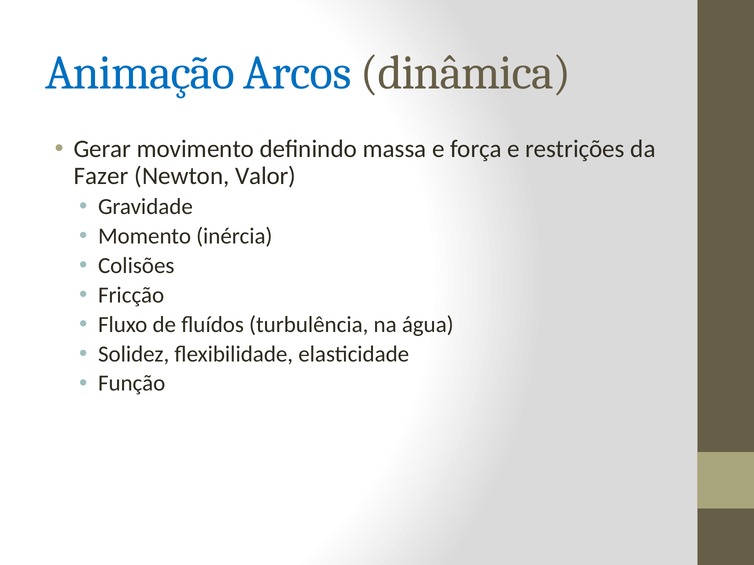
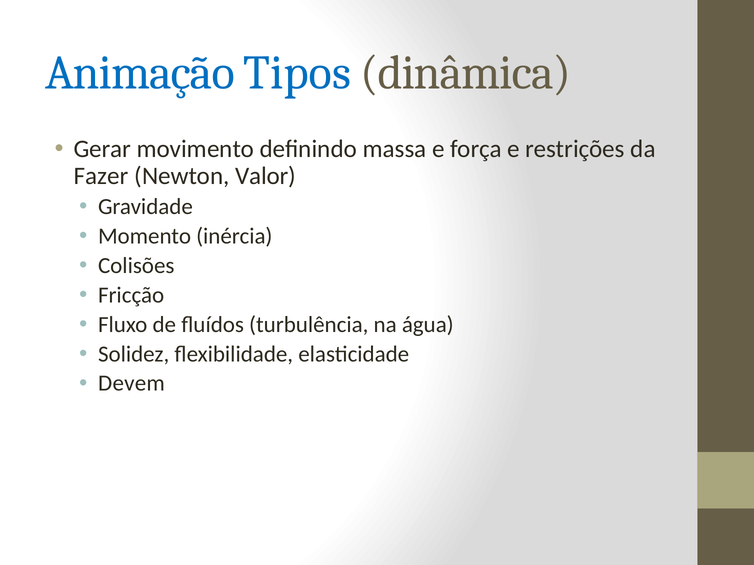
Arcos: Arcos -> Tipos
Função: Função -> Devem
